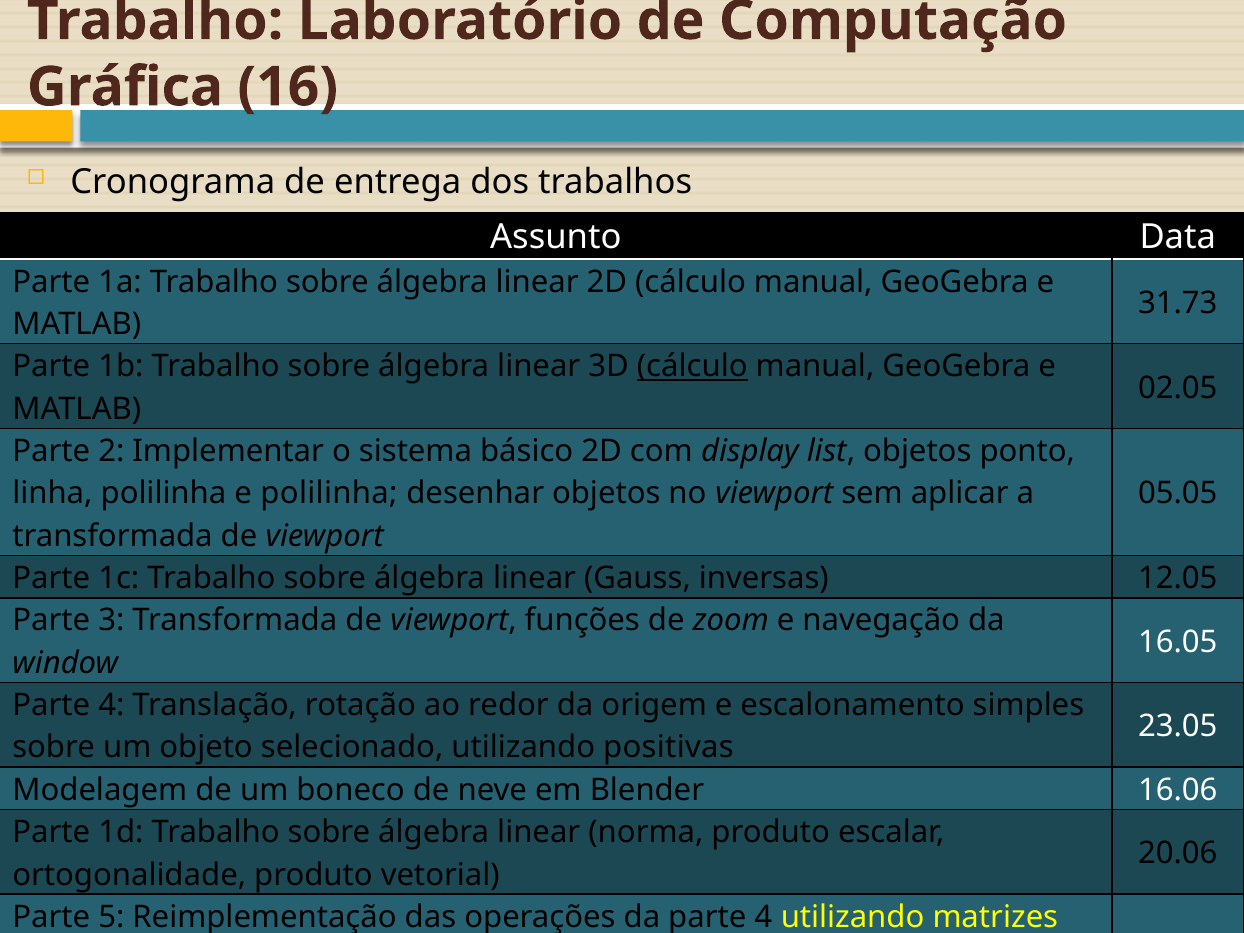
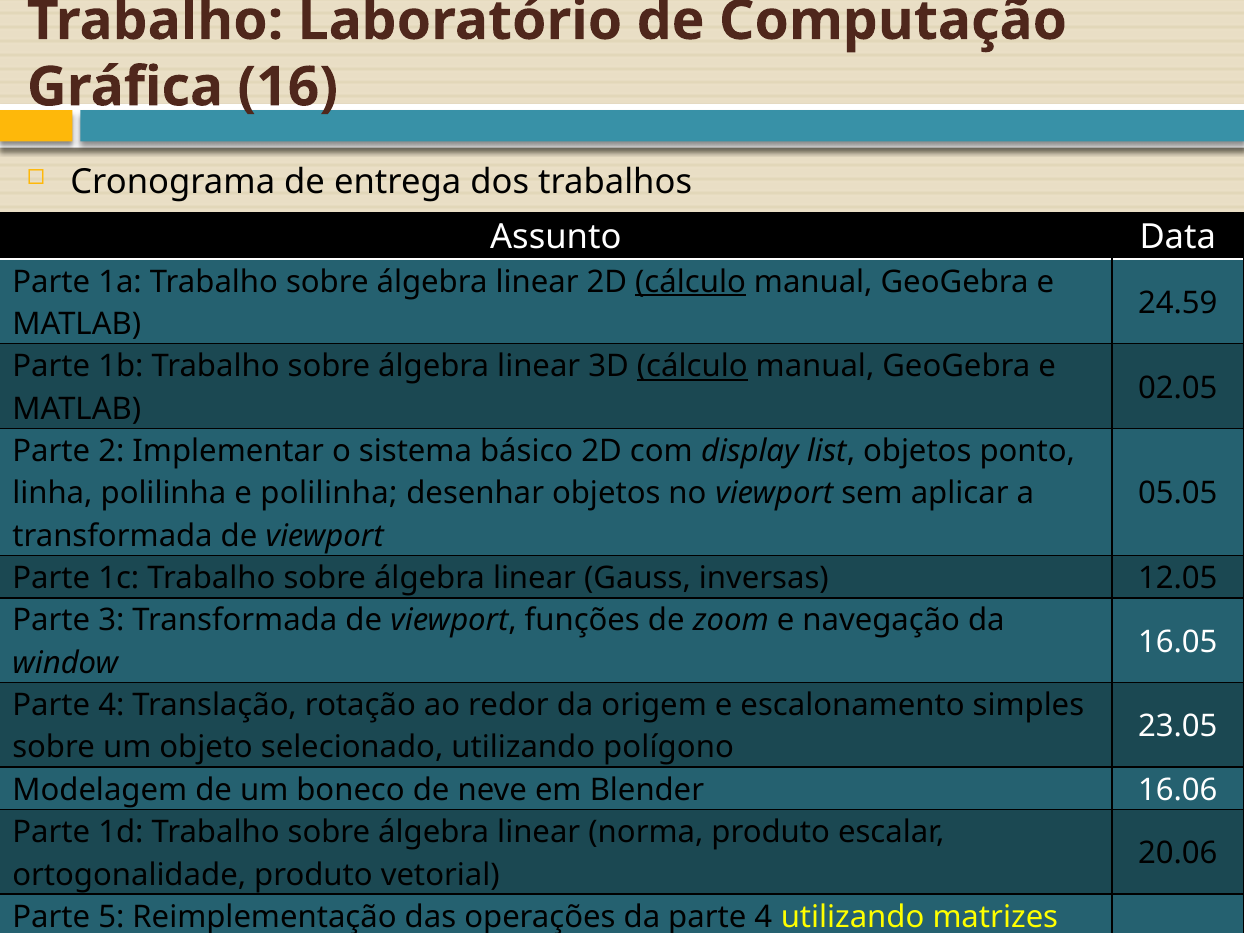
cálculo at (691, 282) underline: none -> present
31.73: 31.73 -> 24.59
positivas: positivas -> polígono
